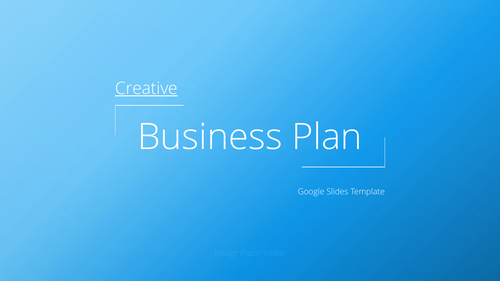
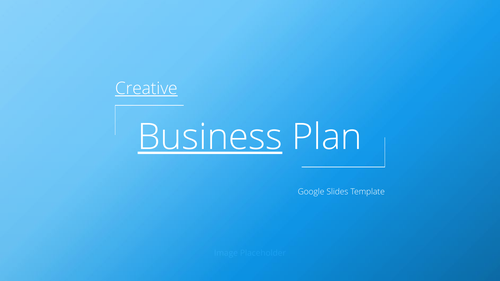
Business underline: none -> present
